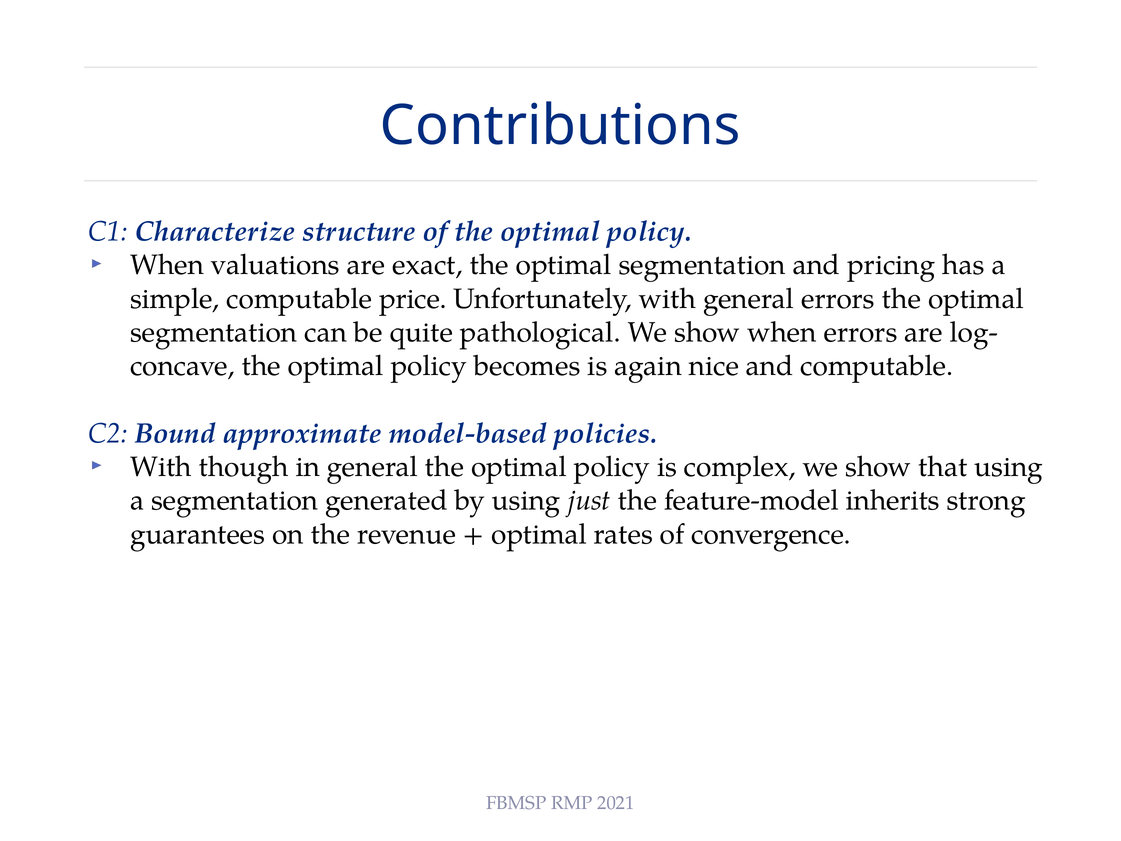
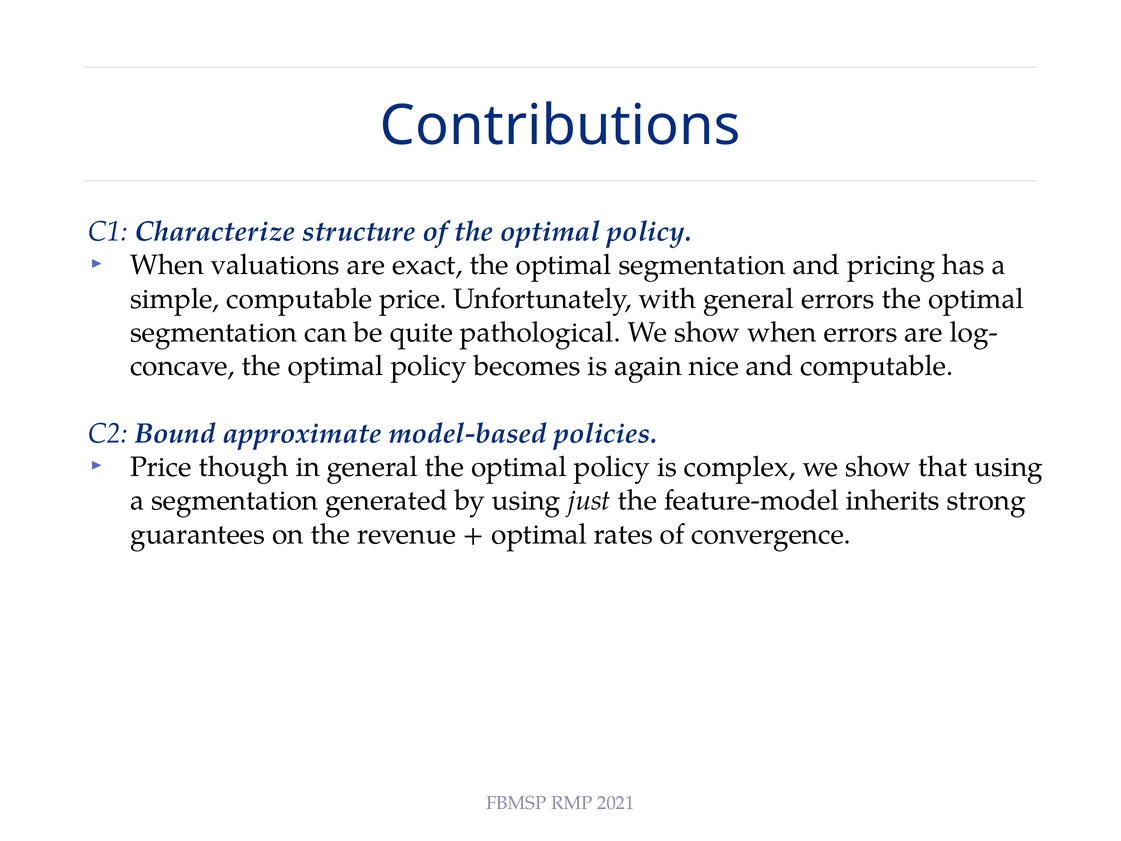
With at (161, 467): With -> Price
